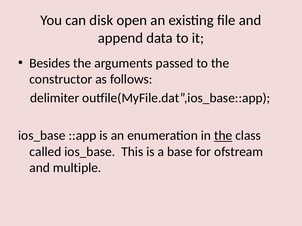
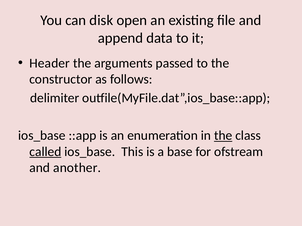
Besides: Besides -> Header
called underline: none -> present
multiple: multiple -> another
